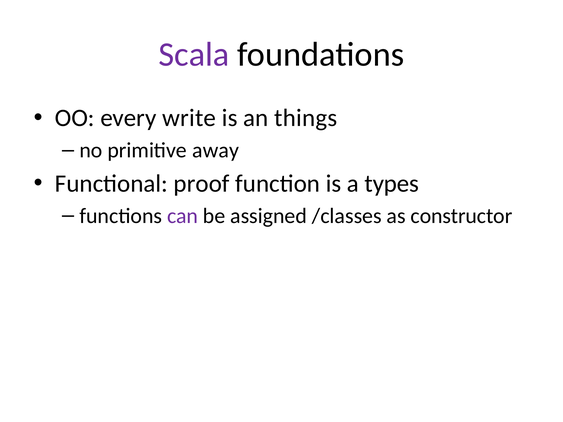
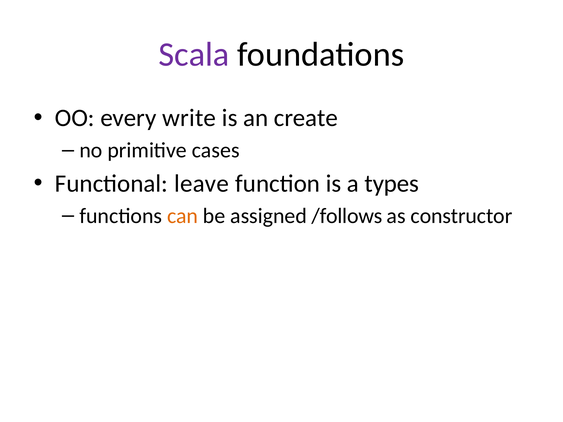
things: things -> create
away: away -> cases
proof: proof -> leave
can colour: purple -> orange
/classes: /classes -> /follows
